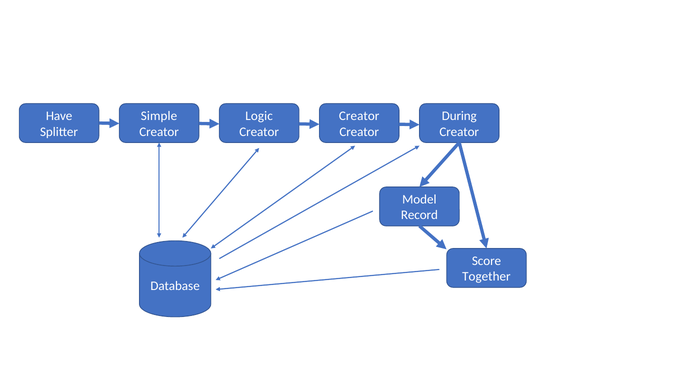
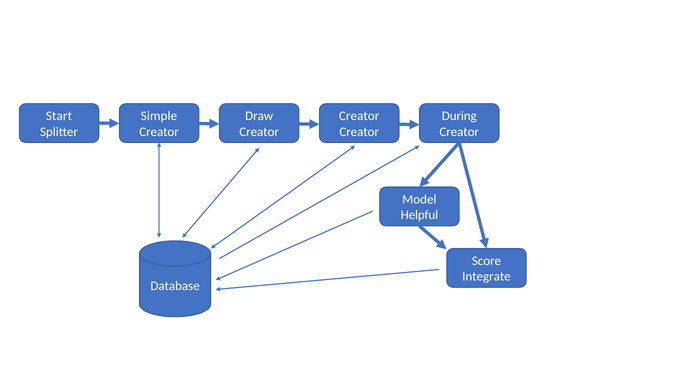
Have: Have -> Start
Logic: Logic -> Draw
Record: Record -> Helpful
Together: Together -> Integrate
